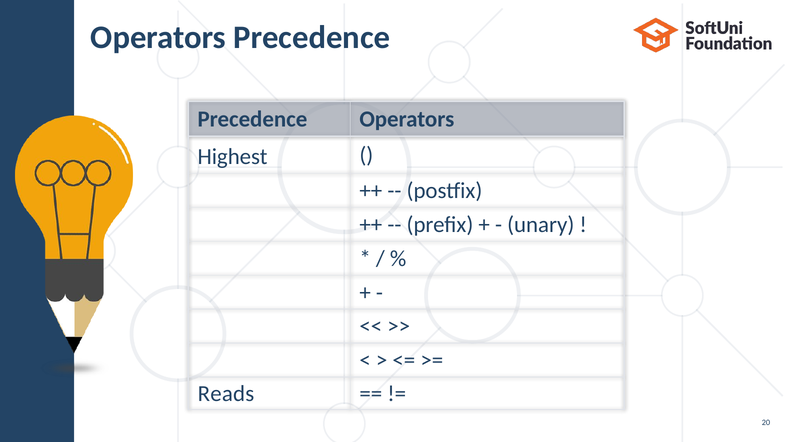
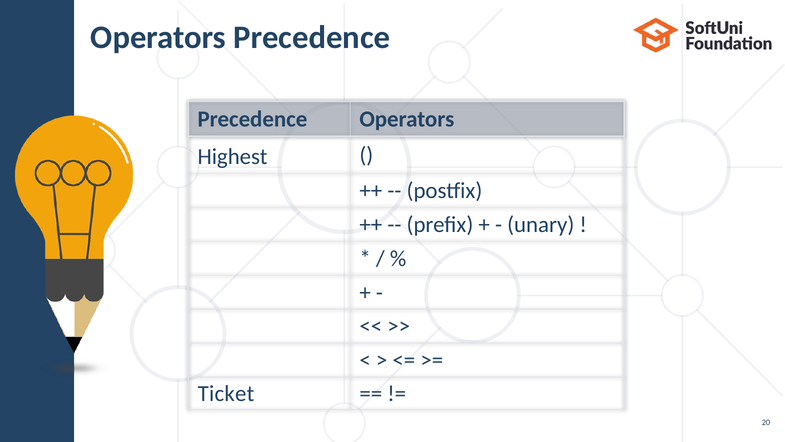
Reads: Reads -> Ticket
